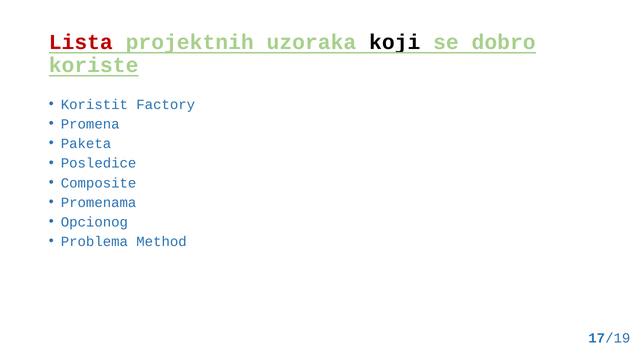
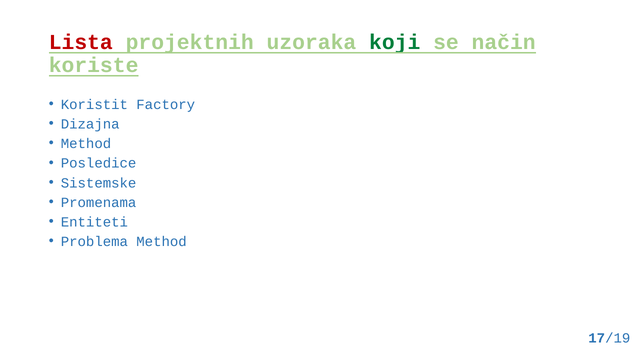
koji colour: black -> green
dobro: dobro -> način
Promena: Promena -> Dizajna
Paketa at (86, 144): Paketa -> Method
Composite: Composite -> Sistemske
Opcionog: Opcionog -> Entiteti
